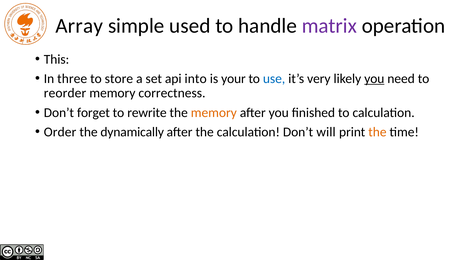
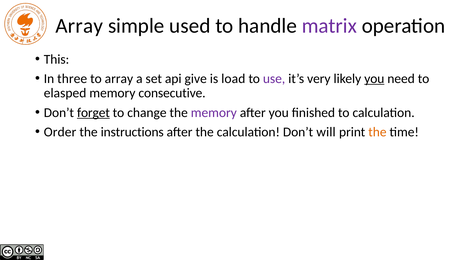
to store: store -> array
into: into -> give
your: your -> load
use colour: blue -> purple
reorder: reorder -> elasped
correctness: correctness -> consecutive
forget underline: none -> present
rewrite: rewrite -> change
memory at (214, 112) colour: orange -> purple
dynamically: dynamically -> instructions
